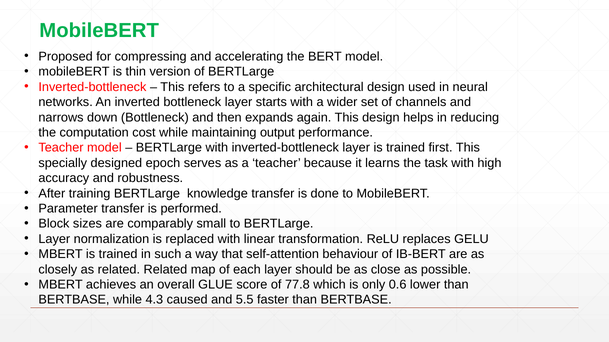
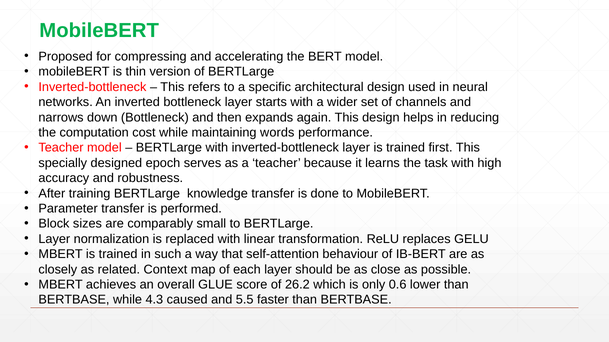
output: output -> words
related Related: Related -> Context
77.8: 77.8 -> 26.2
